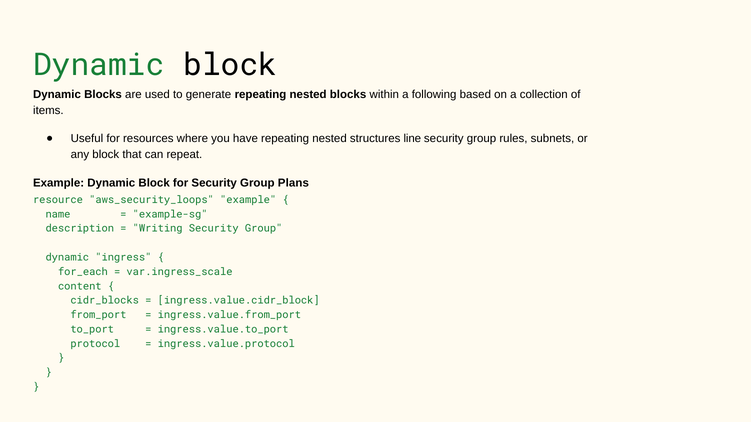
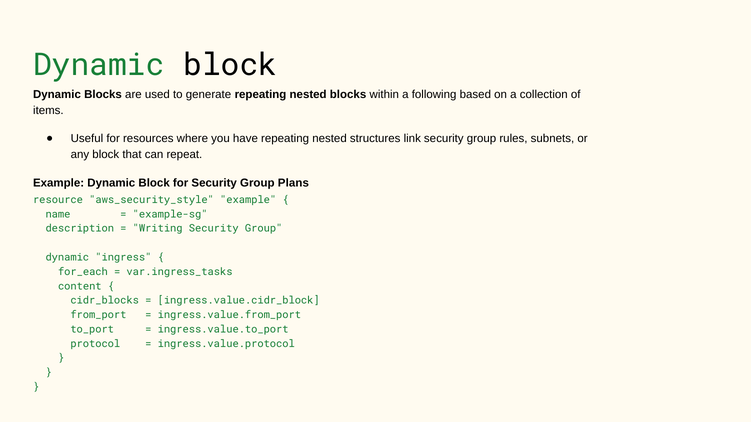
line: line -> link
aws_security_loops: aws_security_loops -> aws_security_style
var.ingress_scale: var.ingress_scale -> var.ingress_tasks
